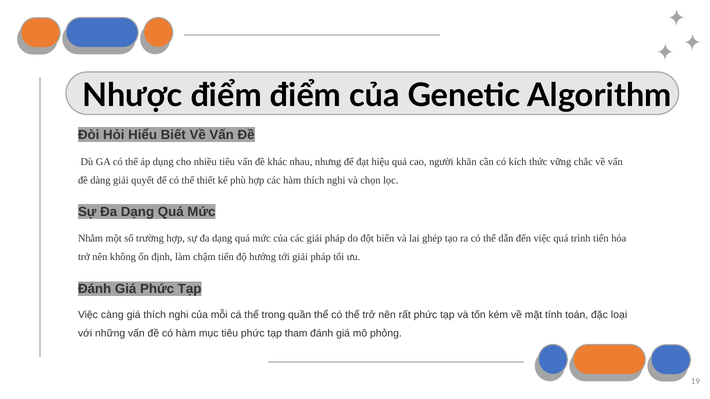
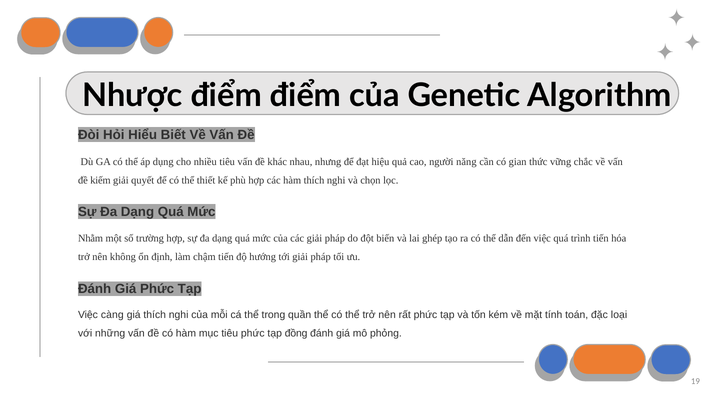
khăn: khăn -> năng
kích: kích -> gian
dàng: dàng -> kiếm
tham: tham -> đồng
